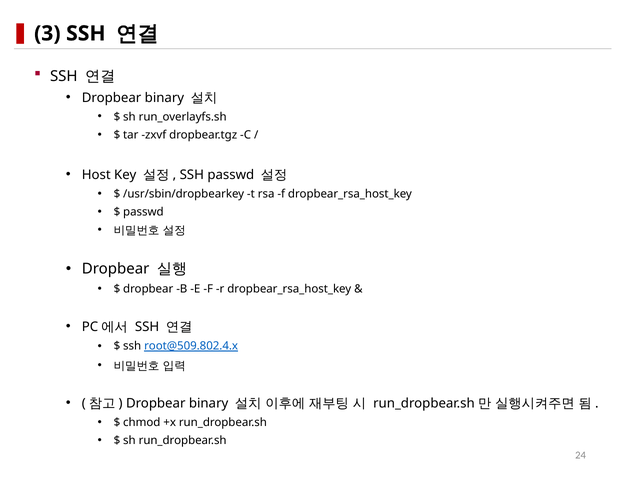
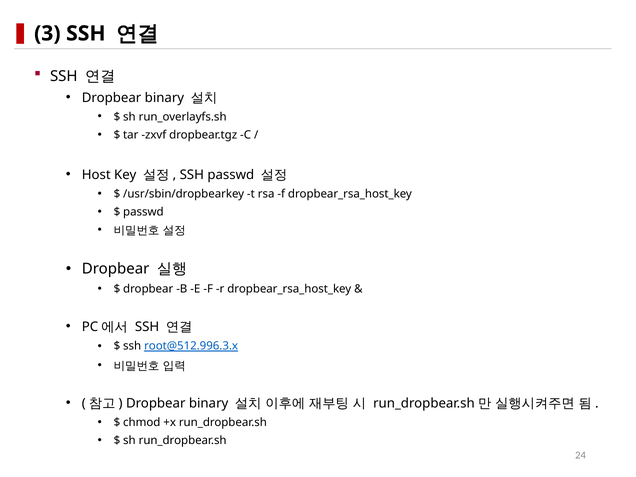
root@509.802.4.x: root@509.802.4.x -> root@512.996.3.x
